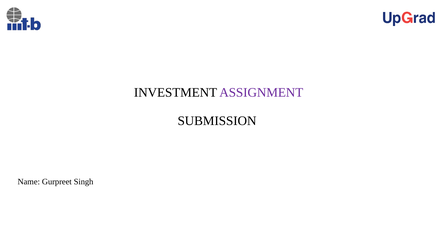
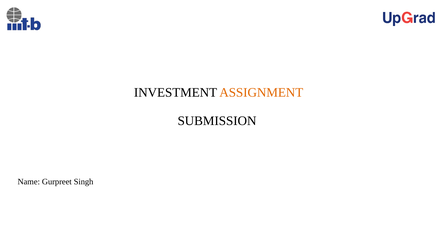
ASSIGNMENT colour: purple -> orange
